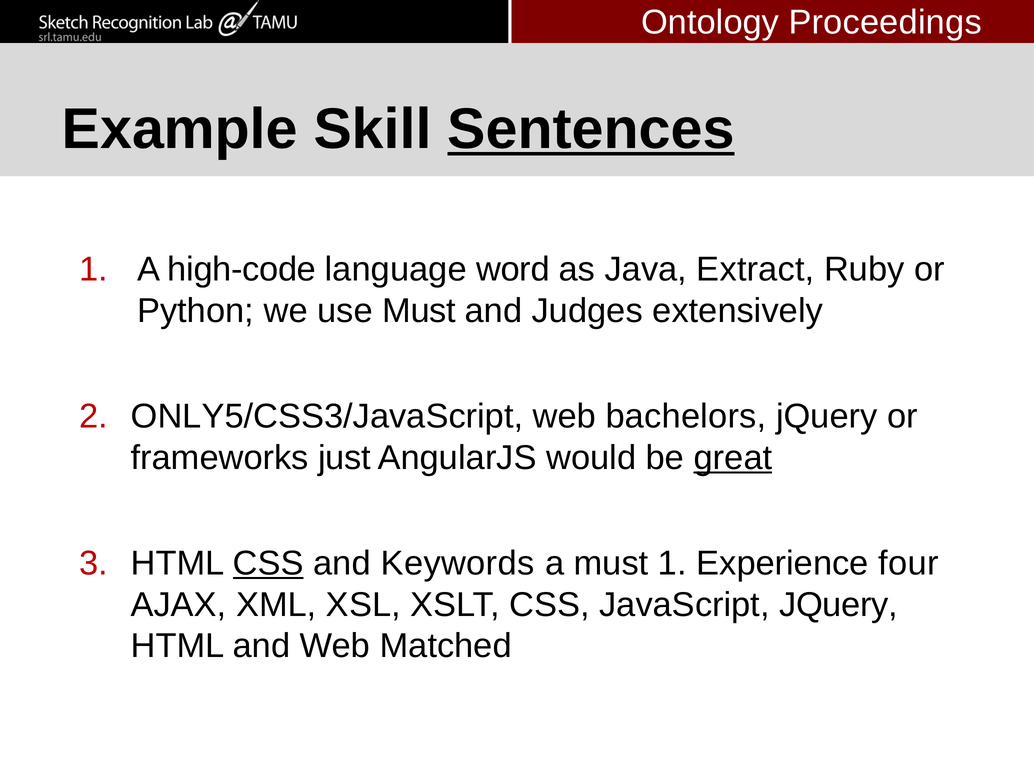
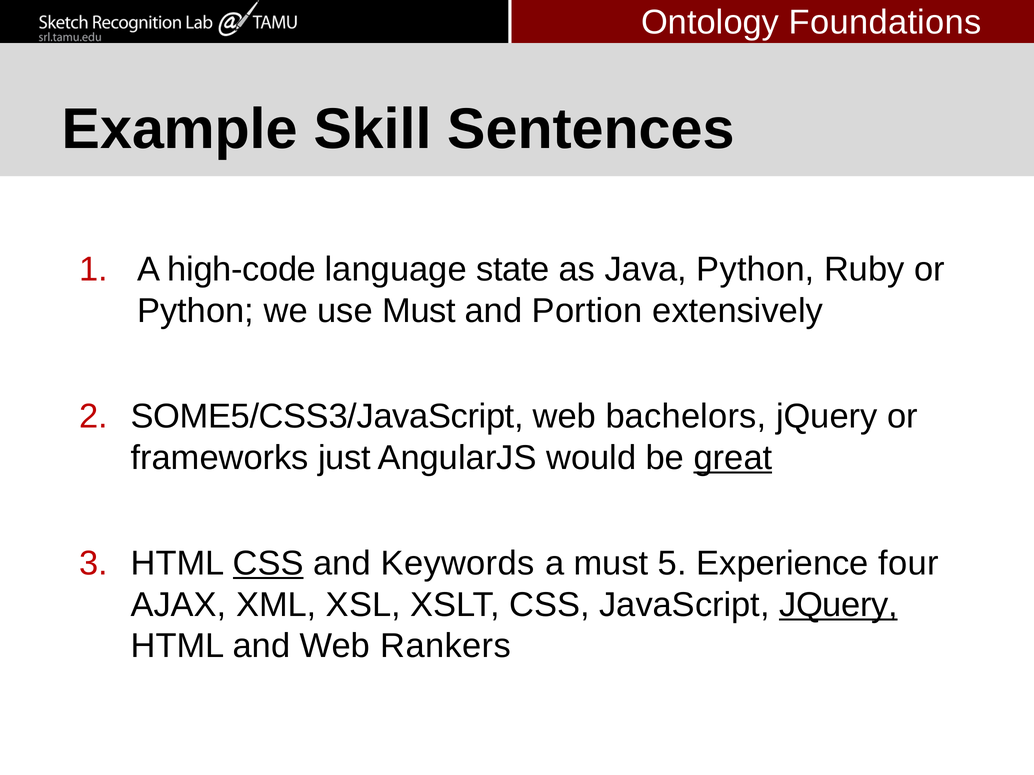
Proceedings: Proceedings -> Foundations
Sentences underline: present -> none
word: word -> state
Java Extract: Extract -> Python
Judges: Judges -> Portion
ONLY5/CSS3/JavaScript: ONLY5/CSS3/JavaScript -> SOME5/CSS3/JavaScript
must 1: 1 -> 5
JQuery at (838, 605) underline: none -> present
Matched: Matched -> Rankers
